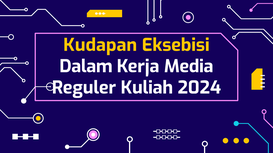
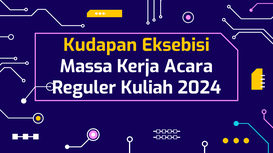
Dalam: Dalam -> Massa
Media: Media -> Acara
